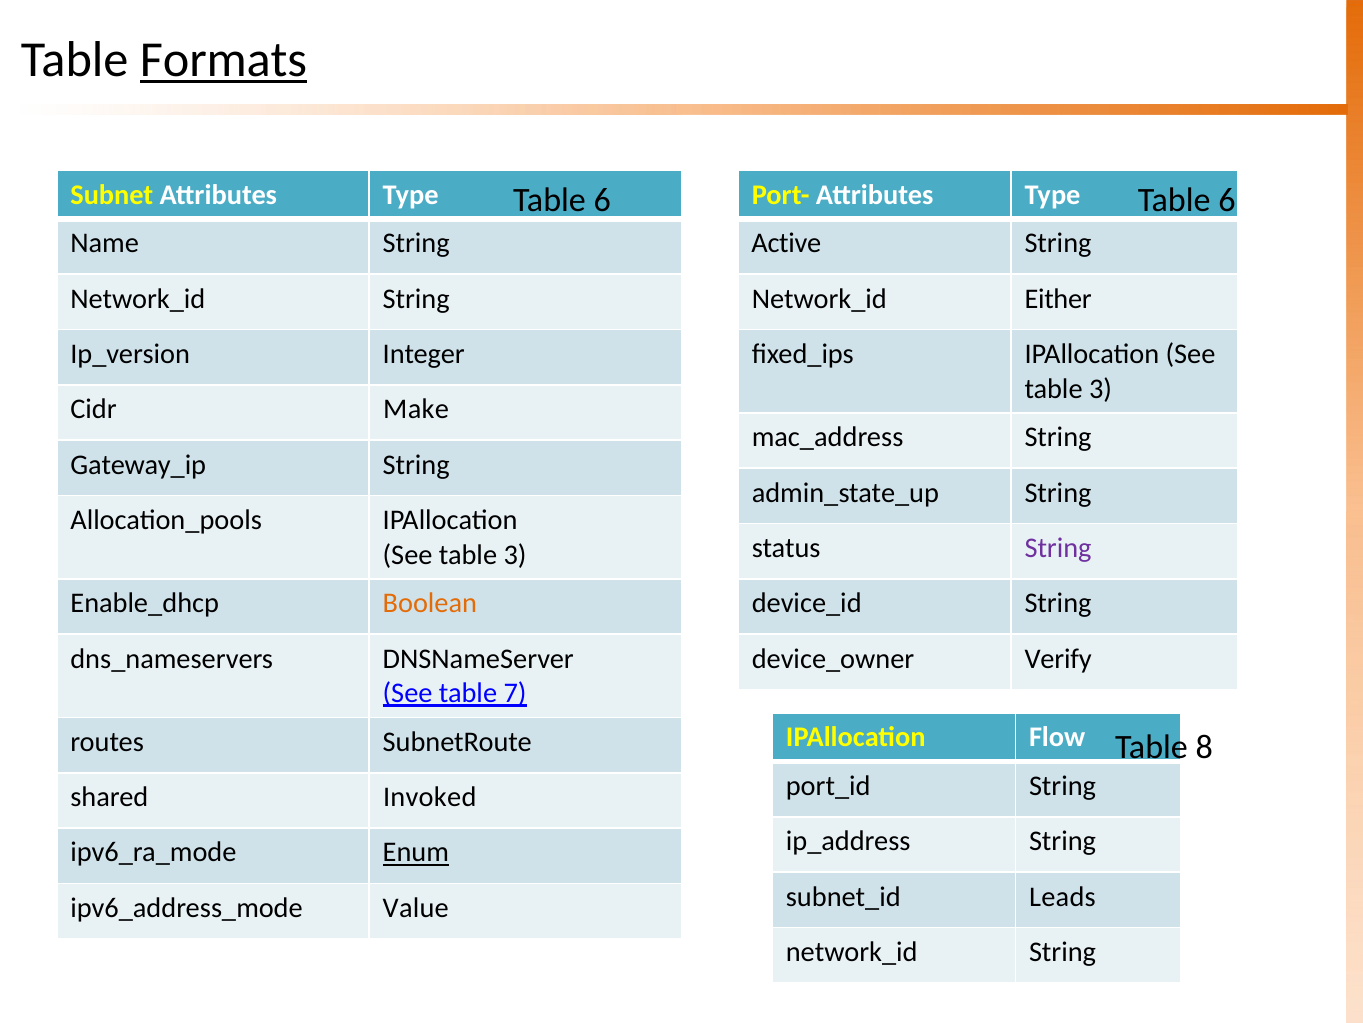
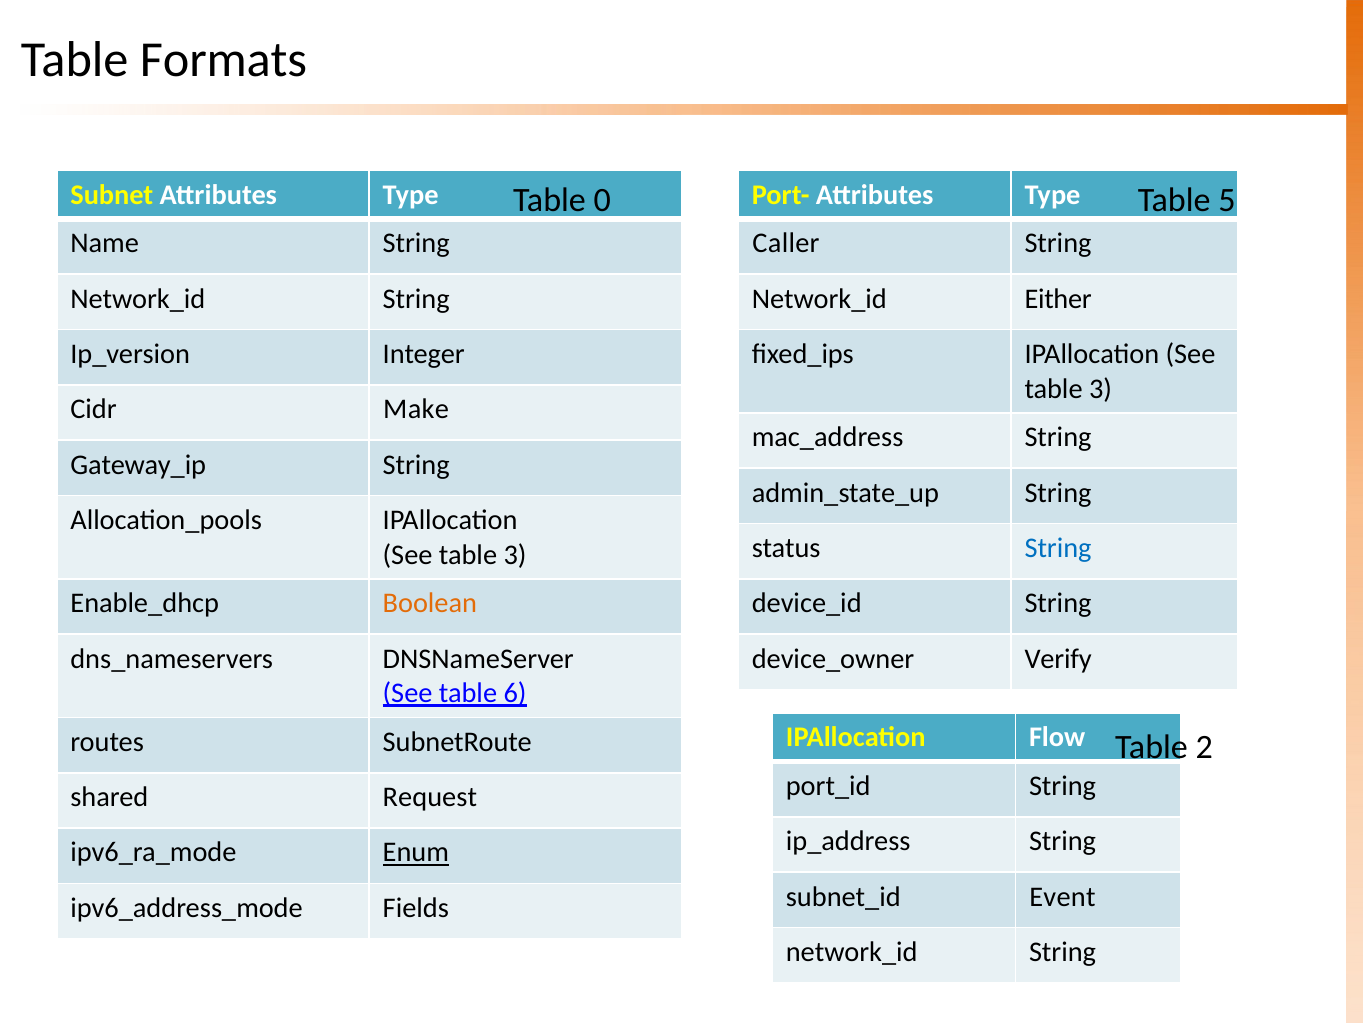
Formats underline: present -> none
6 at (602, 200): 6 -> 0
6 at (1227, 200): 6 -> 5
Active: Active -> Caller
String at (1058, 548) colour: purple -> blue
7: 7 -> 6
8: 8 -> 2
Invoked: Invoked -> Request
Leads: Leads -> Event
Value: Value -> Fields
